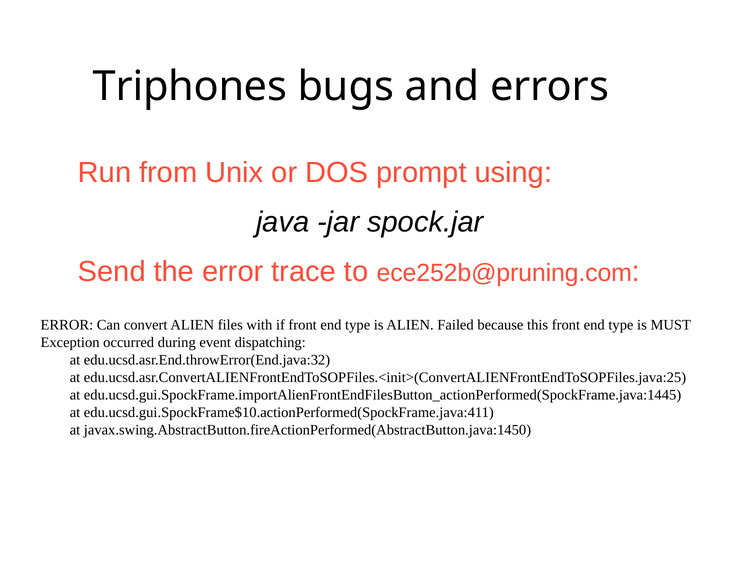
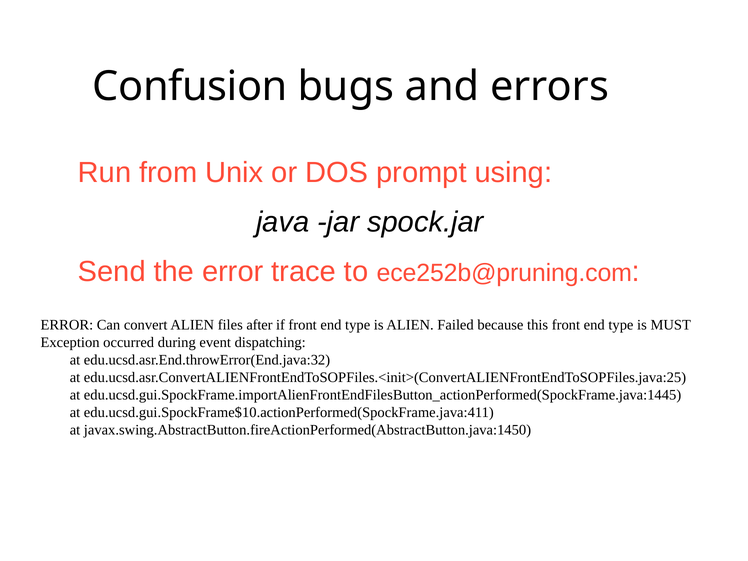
Triphones: Triphones -> Confusion
with: with -> after
